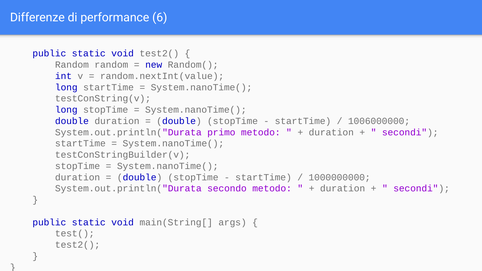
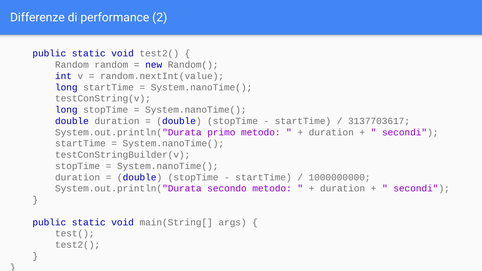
6: 6 -> 2
1006000000: 1006000000 -> 3137703617
